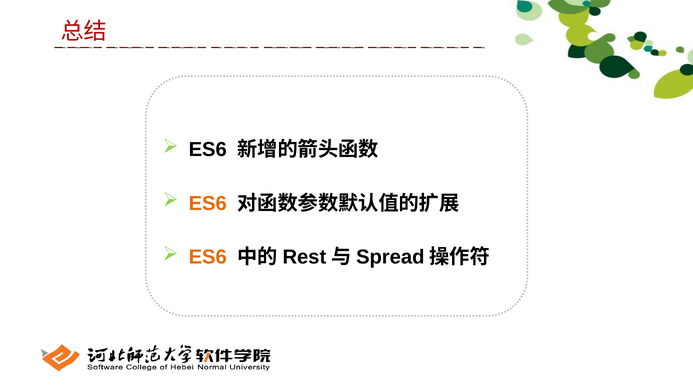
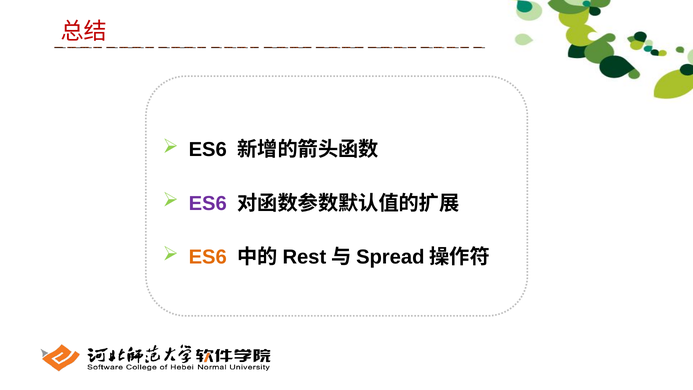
ES6 at (208, 203) colour: orange -> purple
